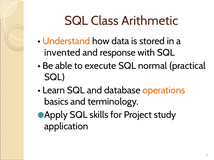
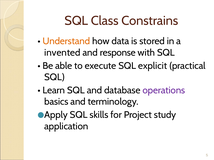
Arithmetic: Arithmetic -> Constrains
normal: normal -> explicit
operations colour: orange -> purple
